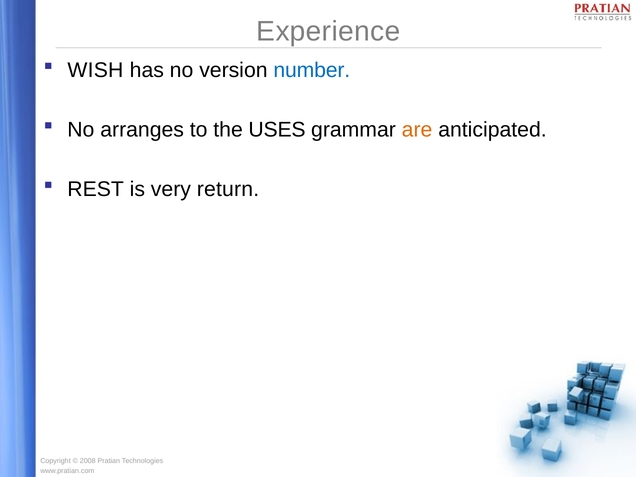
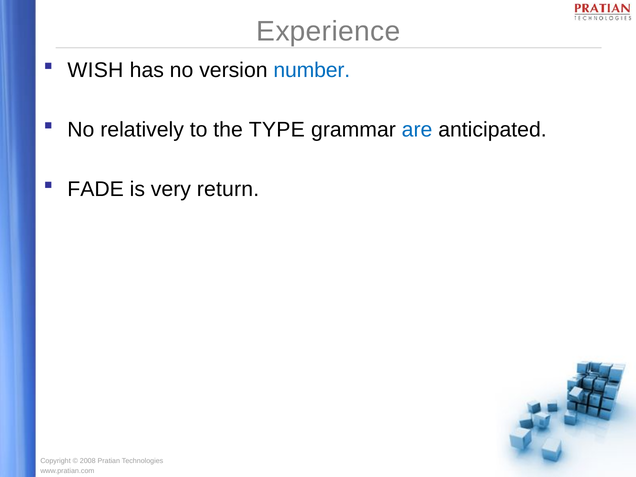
arranges: arranges -> relatively
USES: USES -> TYPE
are colour: orange -> blue
REST: REST -> FADE
